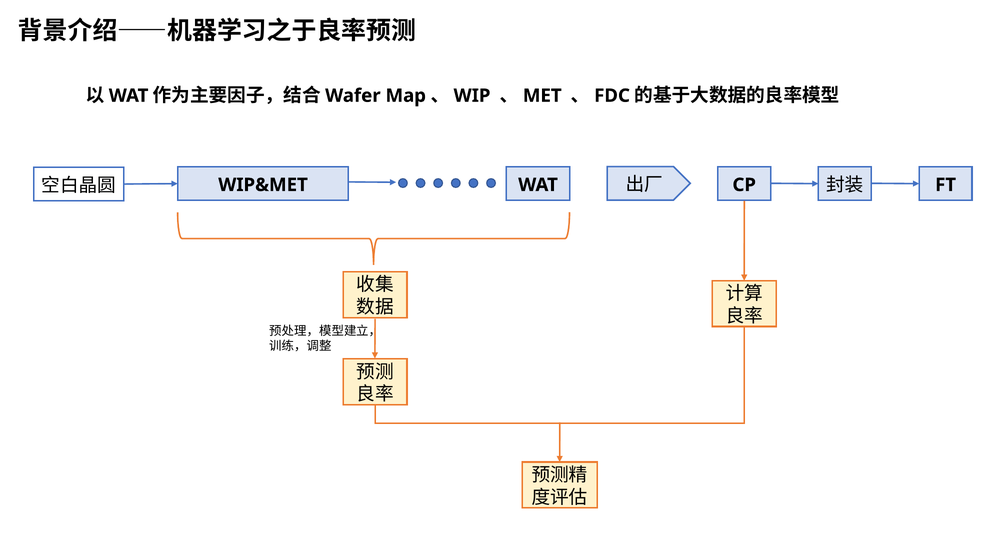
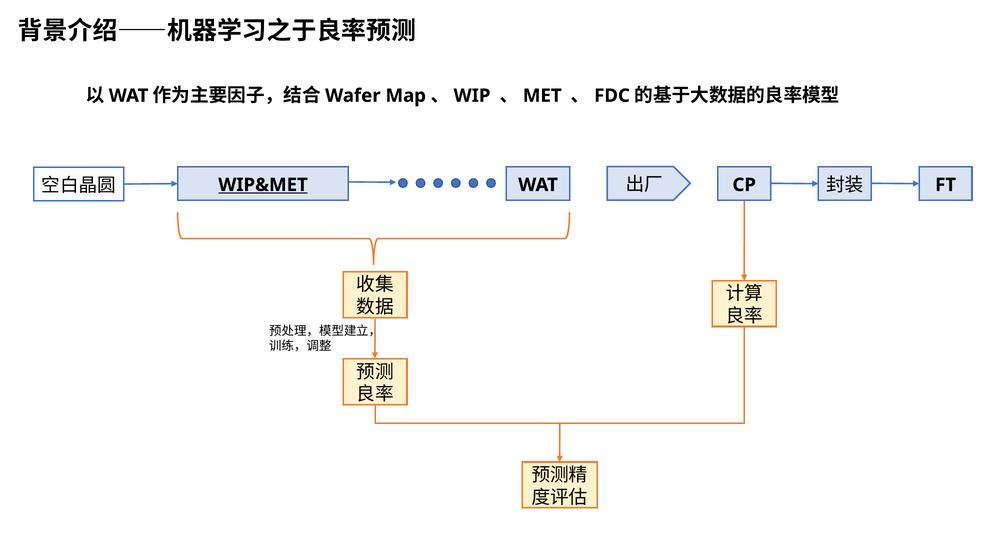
WIP&MET underline: none -> present
